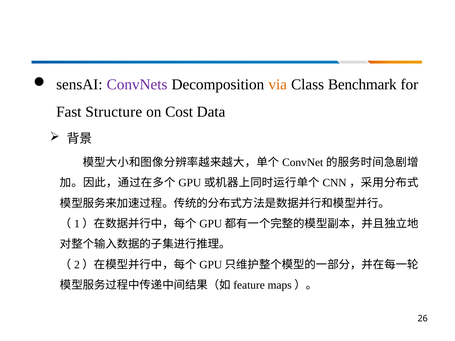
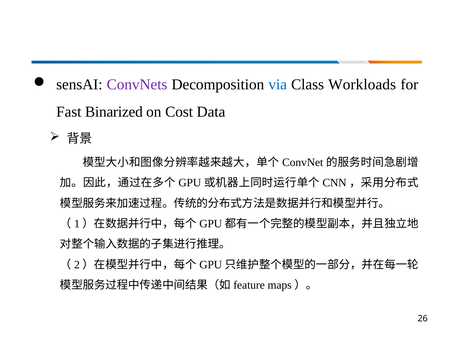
via colour: orange -> blue
Benchmark: Benchmark -> Workloads
Structure: Structure -> Binarized
